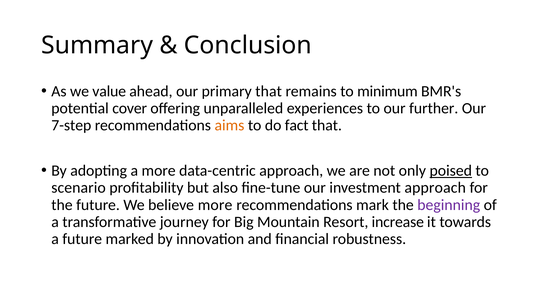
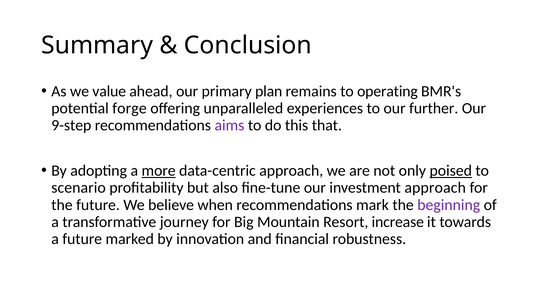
primary that: that -> plan
minimum: minimum -> operating
cover: cover -> forge
7-step: 7-step -> 9-step
aims colour: orange -> purple
fact: fact -> this
more at (159, 171) underline: none -> present
believe more: more -> when
